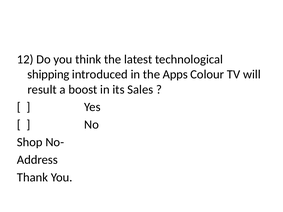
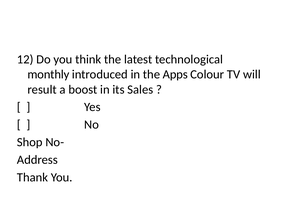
shipping: shipping -> monthly
